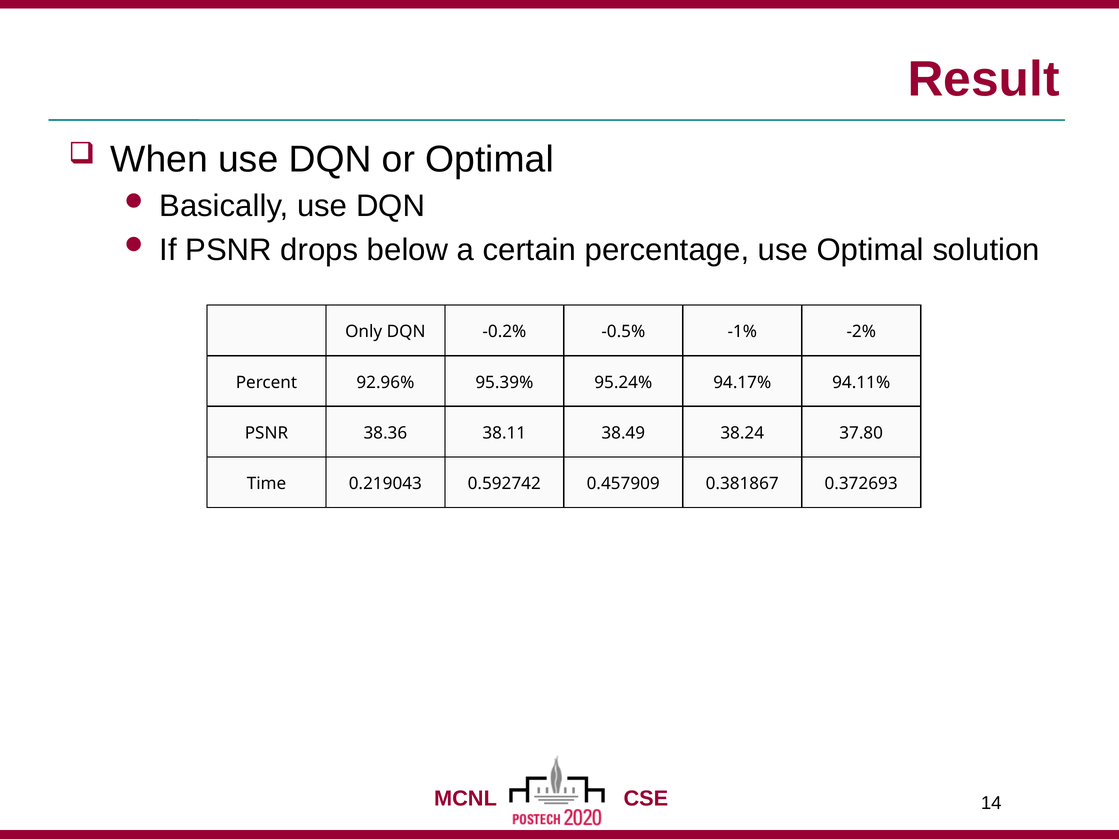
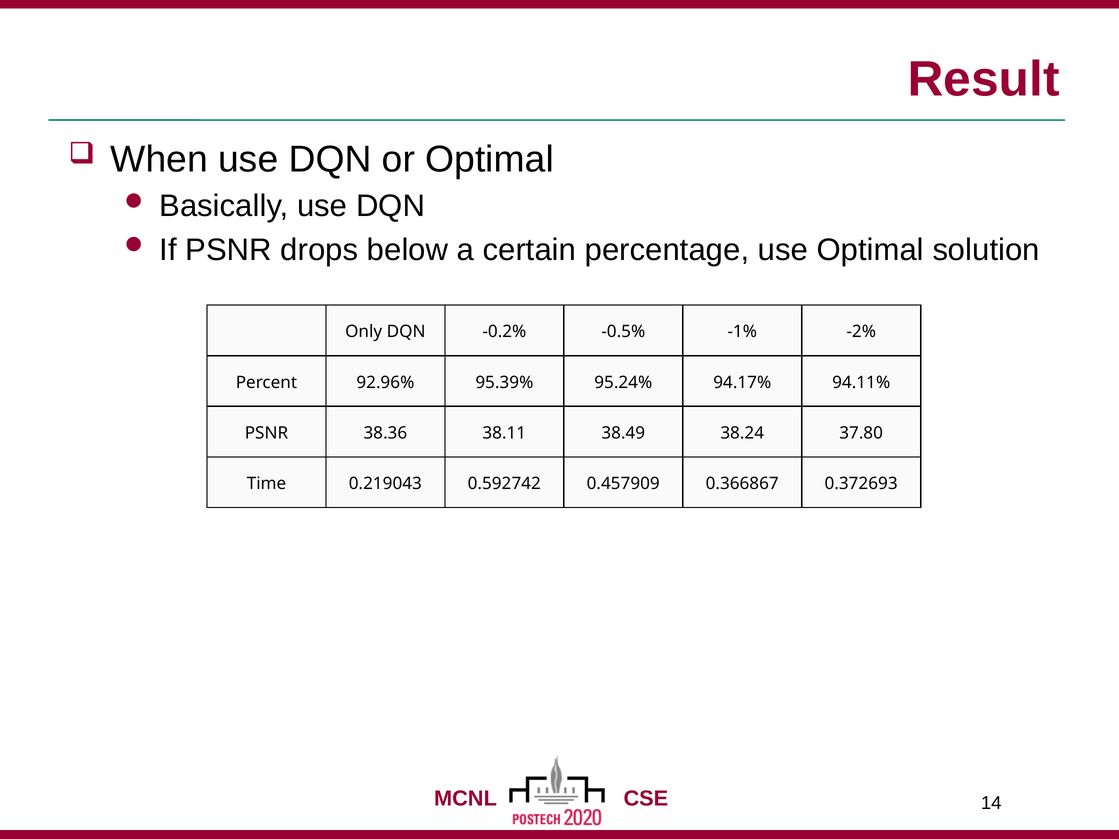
0.381867: 0.381867 -> 0.366867
